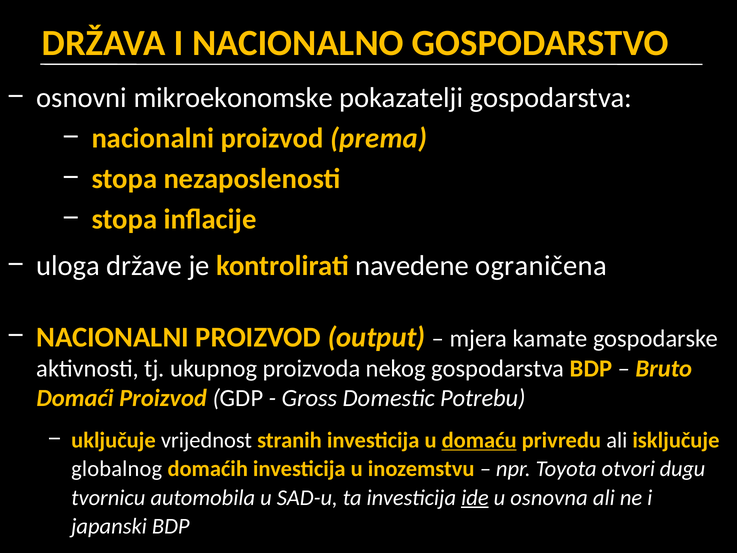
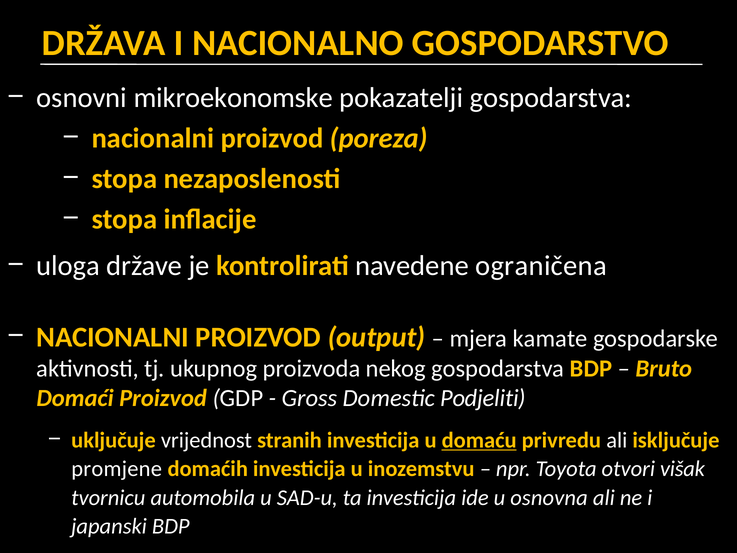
prema: prema -> poreza
Potrebu: Potrebu -> Podjeliti
globalnog: globalnog -> promjene
dugu: dugu -> višak
ide underline: present -> none
